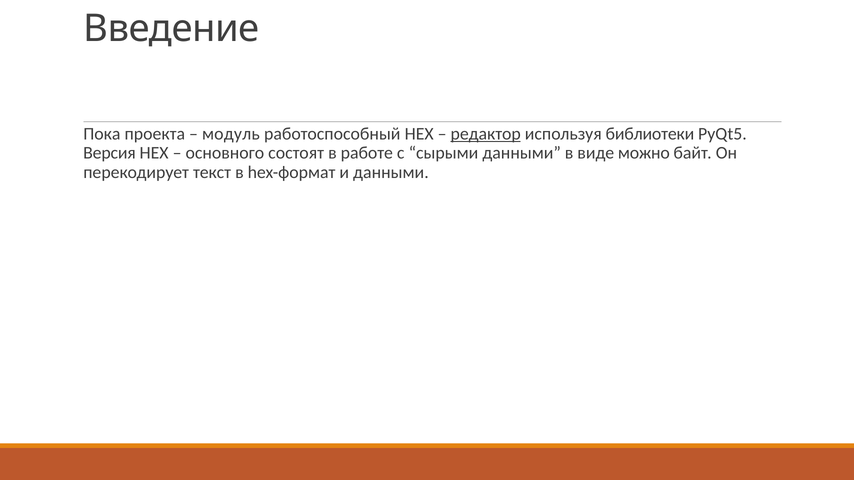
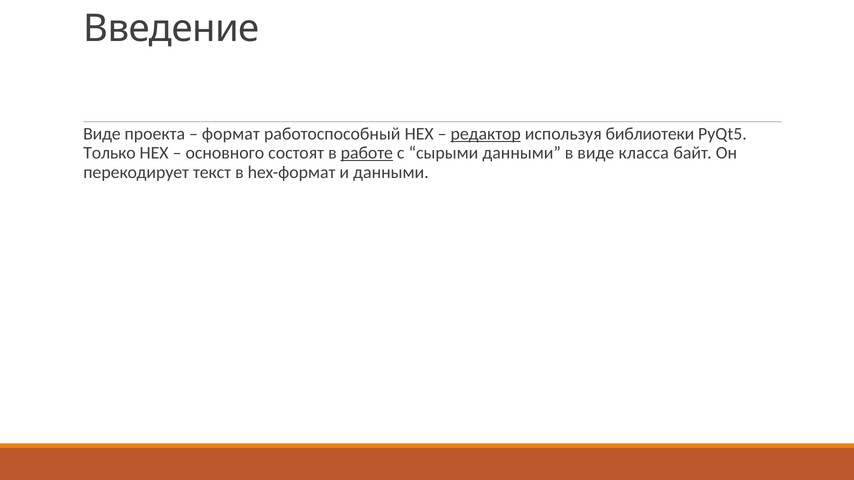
Пока at (102, 134): Пока -> Виде
модуль: модуль -> формат
Версия: Версия -> Только
работе underline: none -> present
можно: можно -> класса
